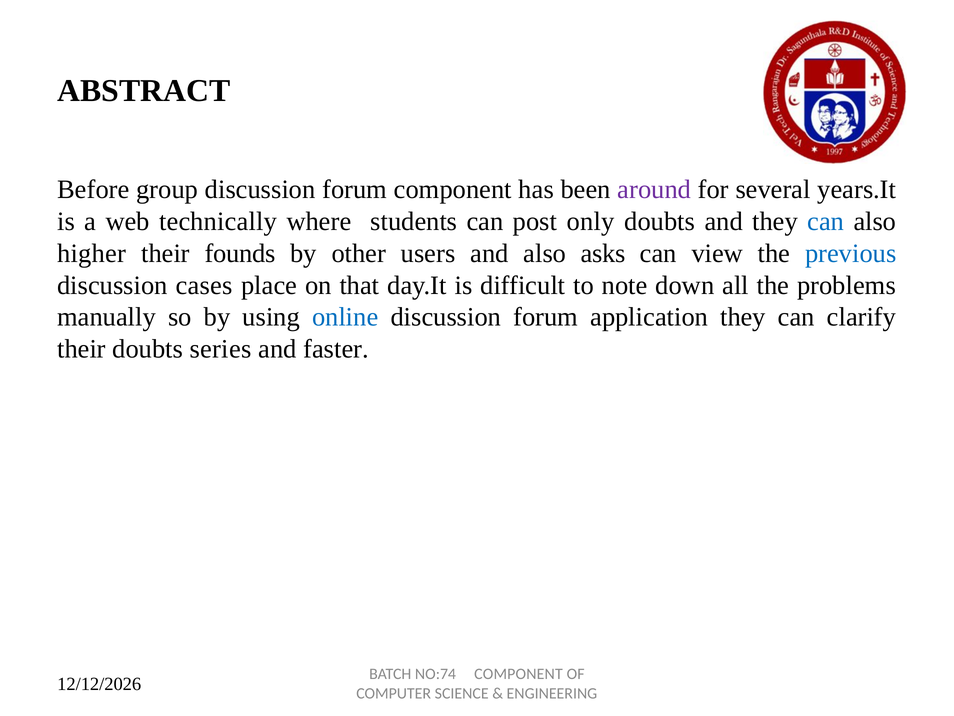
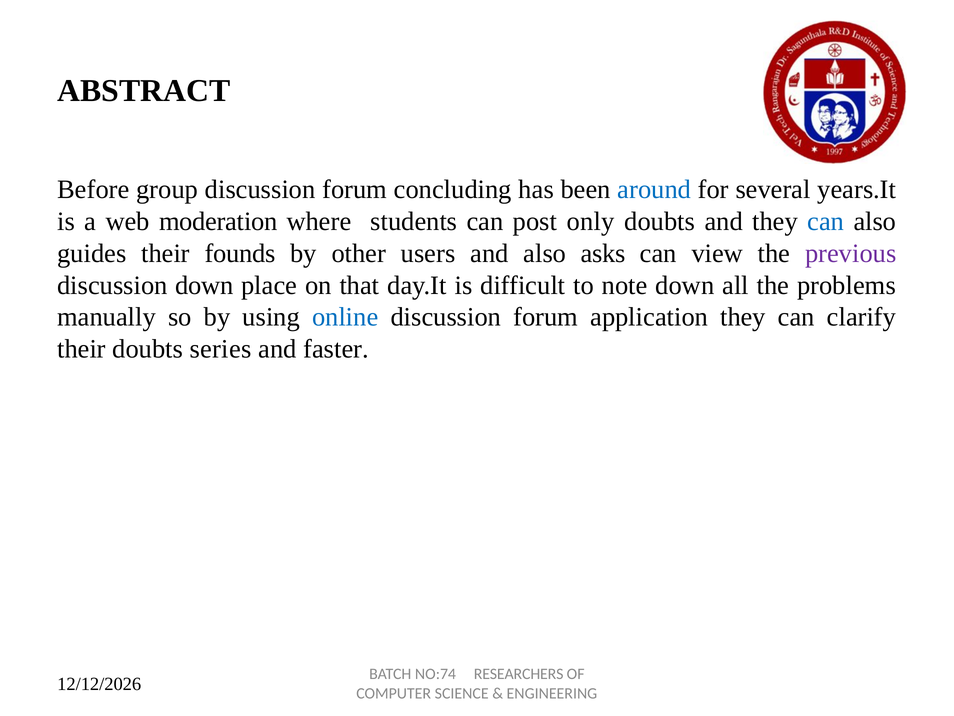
forum component: component -> concluding
around colour: purple -> blue
technically: technically -> moderation
higher: higher -> guides
previous colour: blue -> purple
discussion cases: cases -> down
NO:74 COMPONENT: COMPONENT -> RESEARCHERS
